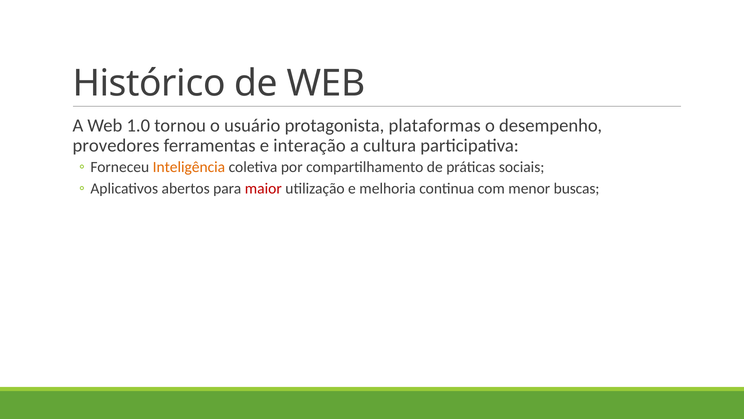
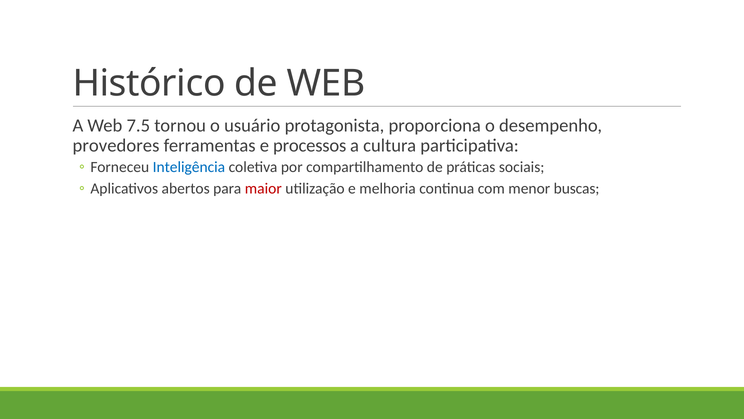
1.0: 1.0 -> 7.5
plataformas: plataformas -> proporciona
interação: interação -> processos
Inteligência colour: orange -> blue
